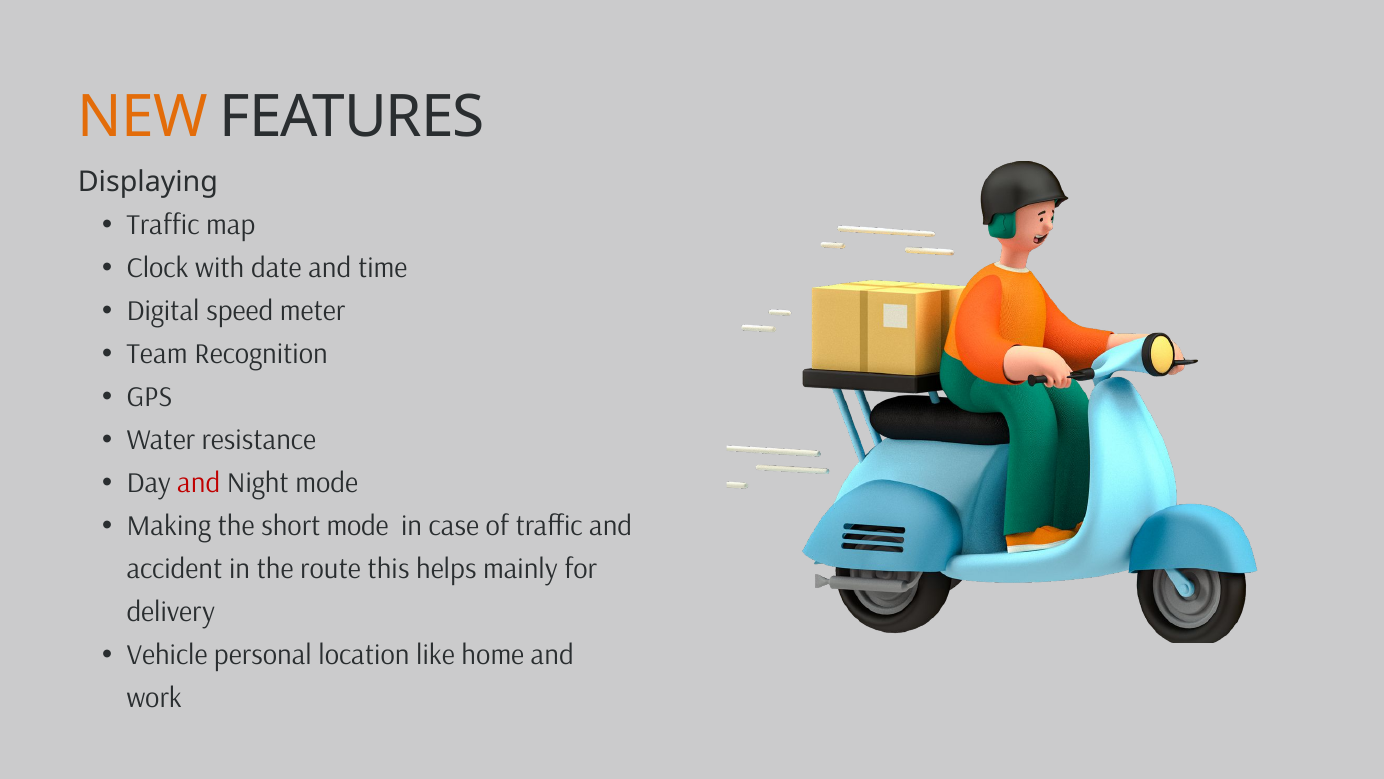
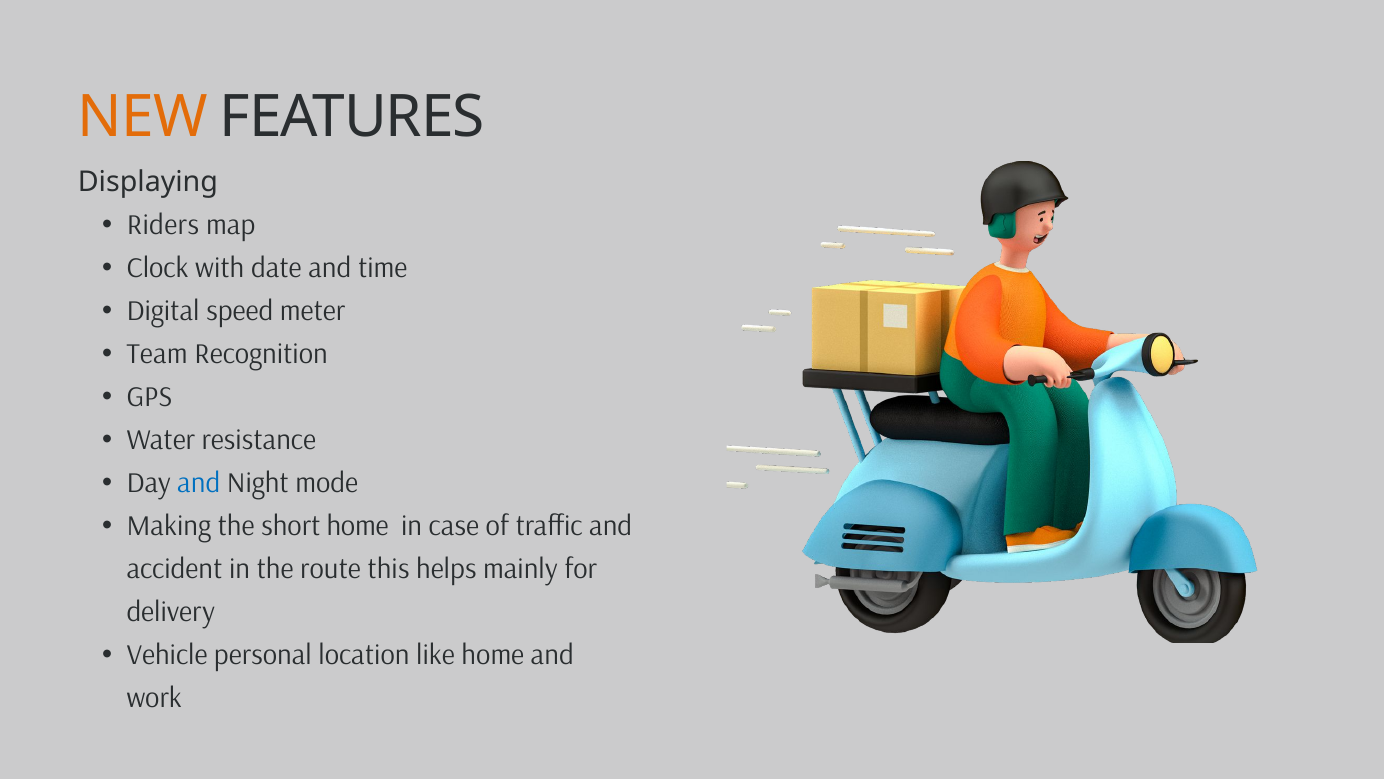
Traffic at (163, 225): Traffic -> Riders
and at (199, 483) colour: red -> blue
short mode: mode -> home
